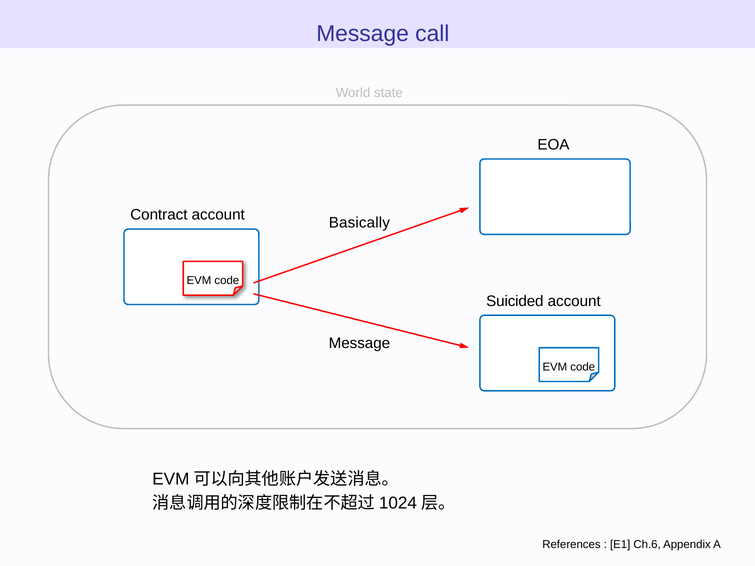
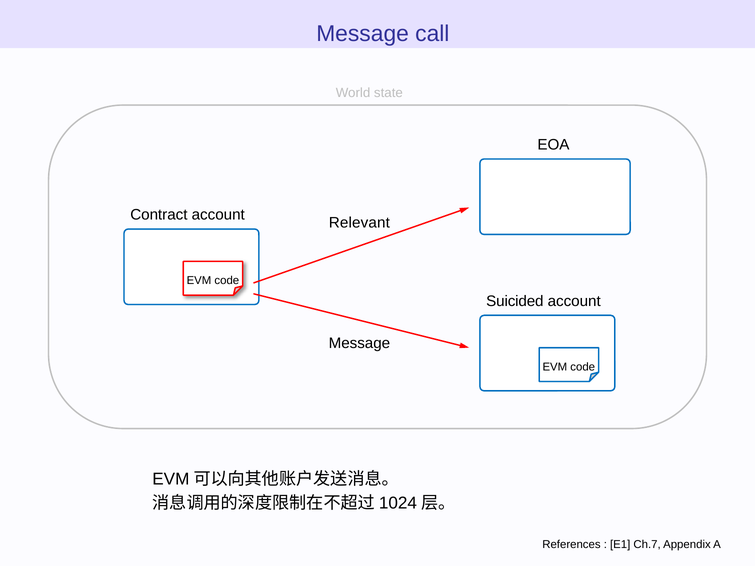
Basically: Basically -> Relevant
Ch.6: Ch.6 -> Ch.7
